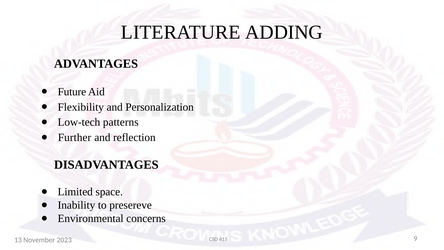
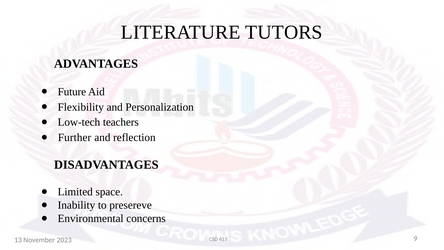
ADDING: ADDING -> TUTORS
patterns: patterns -> teachers
